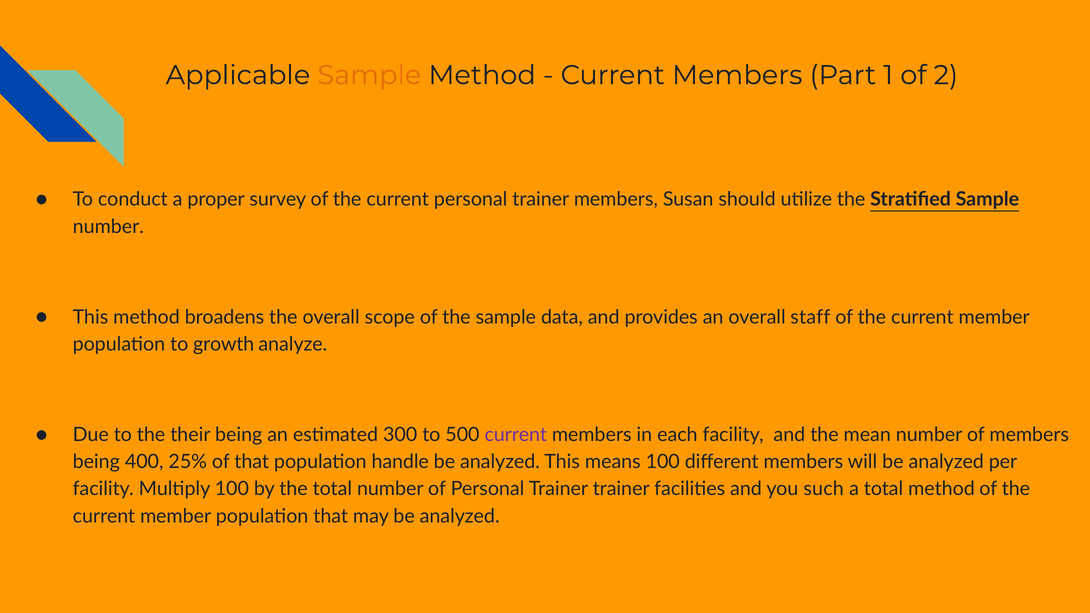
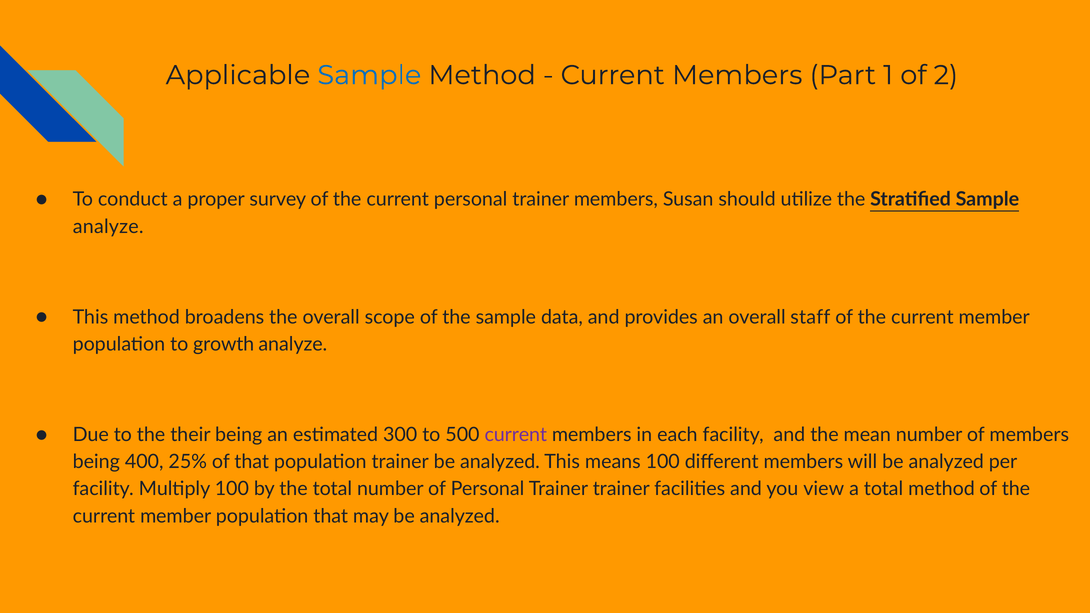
Sample at (369, 75) colour: orange -> blue
number at (108, 227): number -> analyze
population handle: handle -> trainer
such: such -> view
